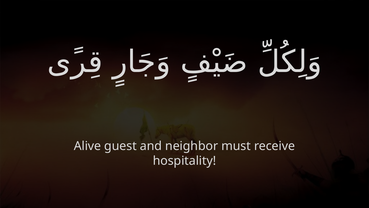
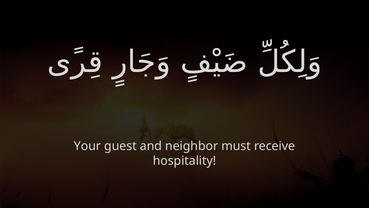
Alive: Alive -> Your
